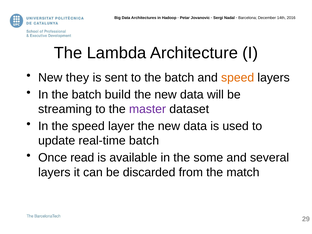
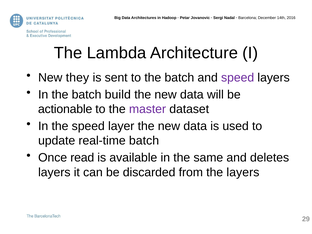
speed at (238, 78) colour: orange -> purple
streaming: streaming -> actionable
some: some -> same
several: several -> deletes
the match: match -> layers
